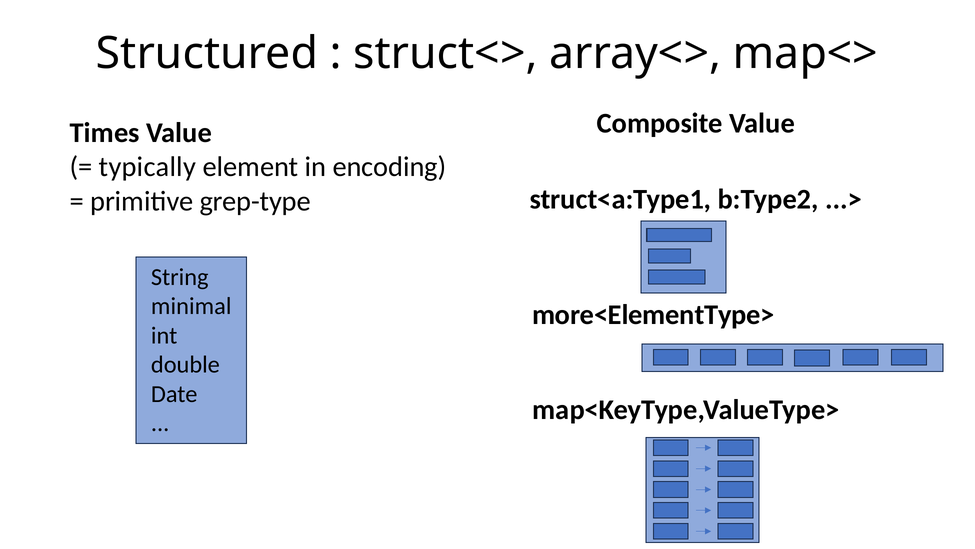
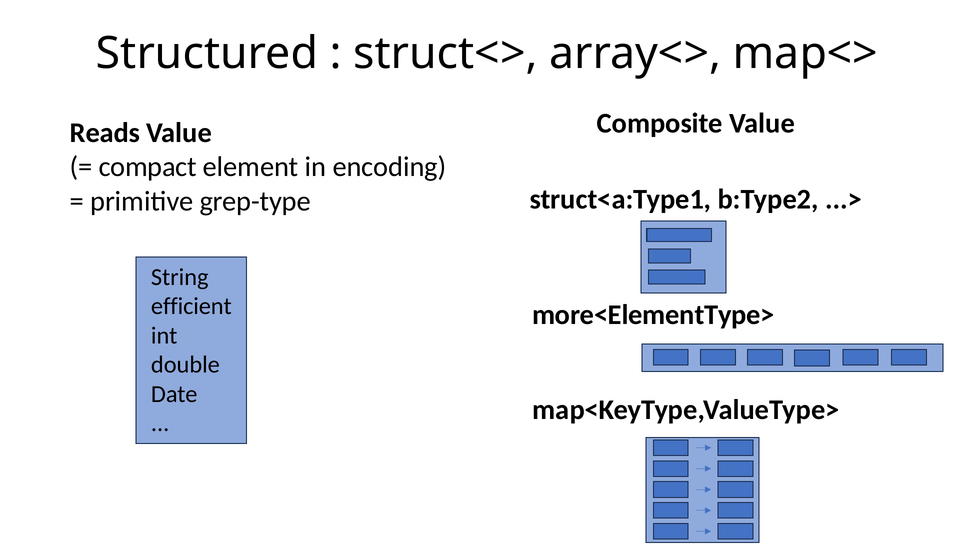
Times: Times -> Reads
typically: typically -> compact
minimal: minimal -> efficient
